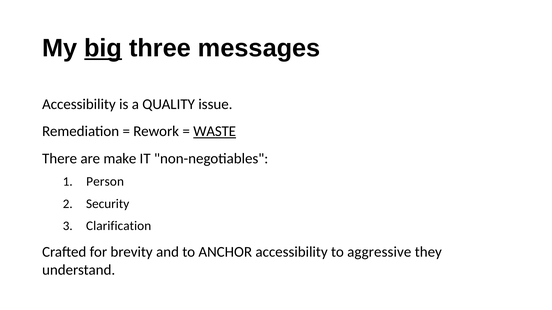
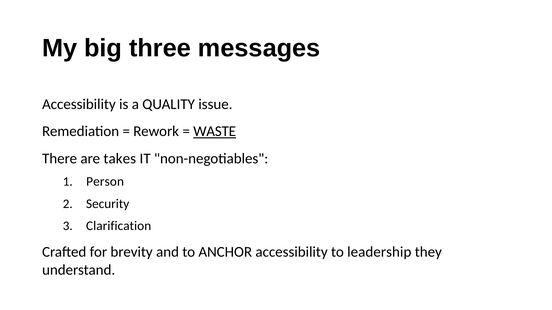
big underline: present -> none
make: make -> takes
aggressive: aggressive -> leadership
